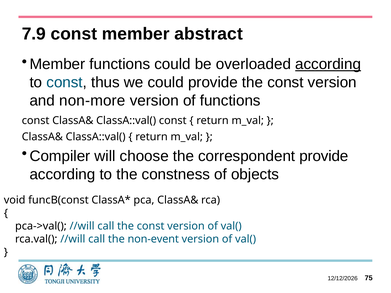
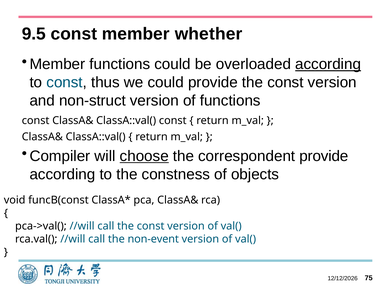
7.9: 7.9 -> 9.5
abstract: abstract -> whether
non-more: non-more -> non-struct
choose underline: none -> present
